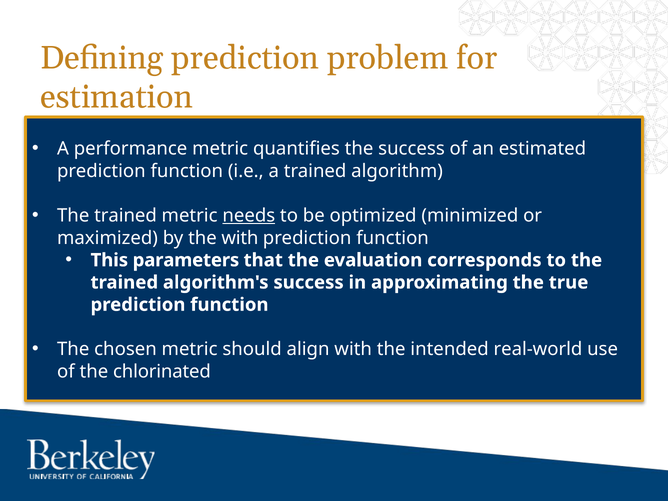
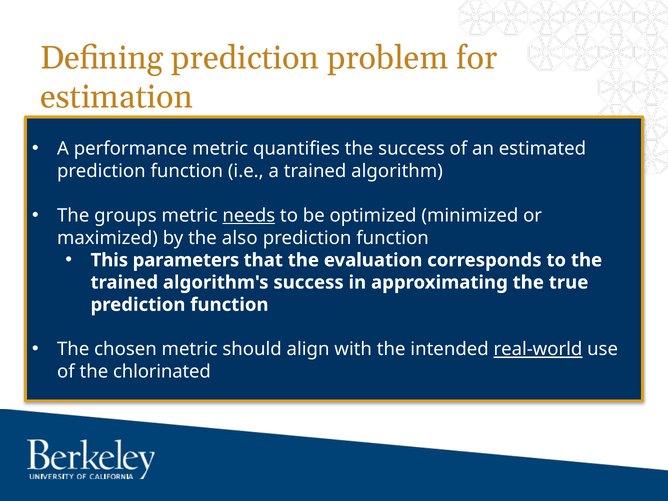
trained at (126, 216): trained -> groups
the with: with -> also
real-world underline: none -> present
